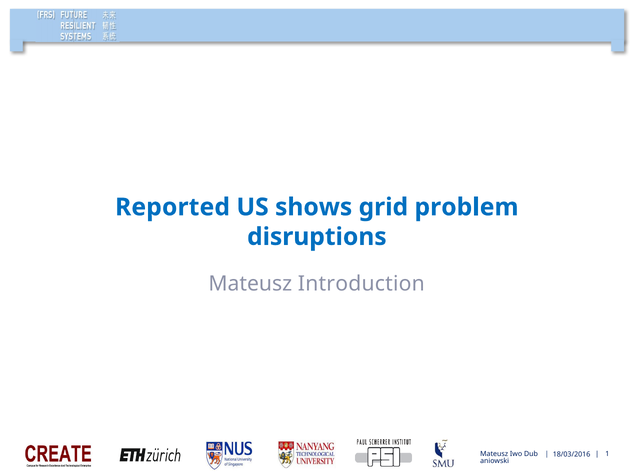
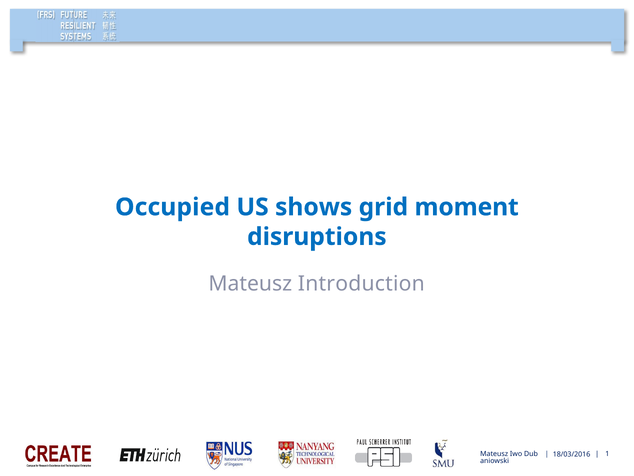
Reported: Reported -> Occupied
problem: problem -> moment
